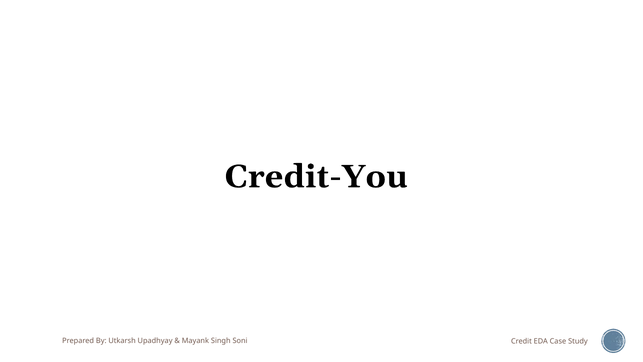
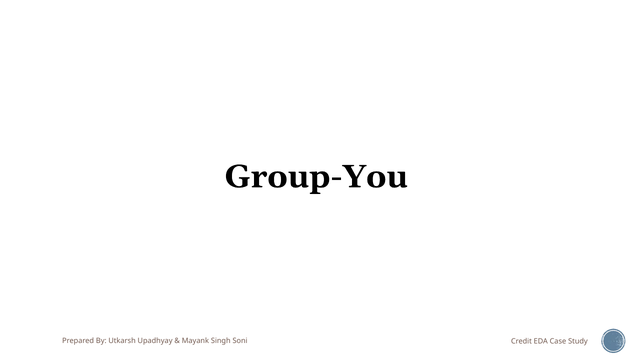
Credit-You: Credit-You -> Group-You
